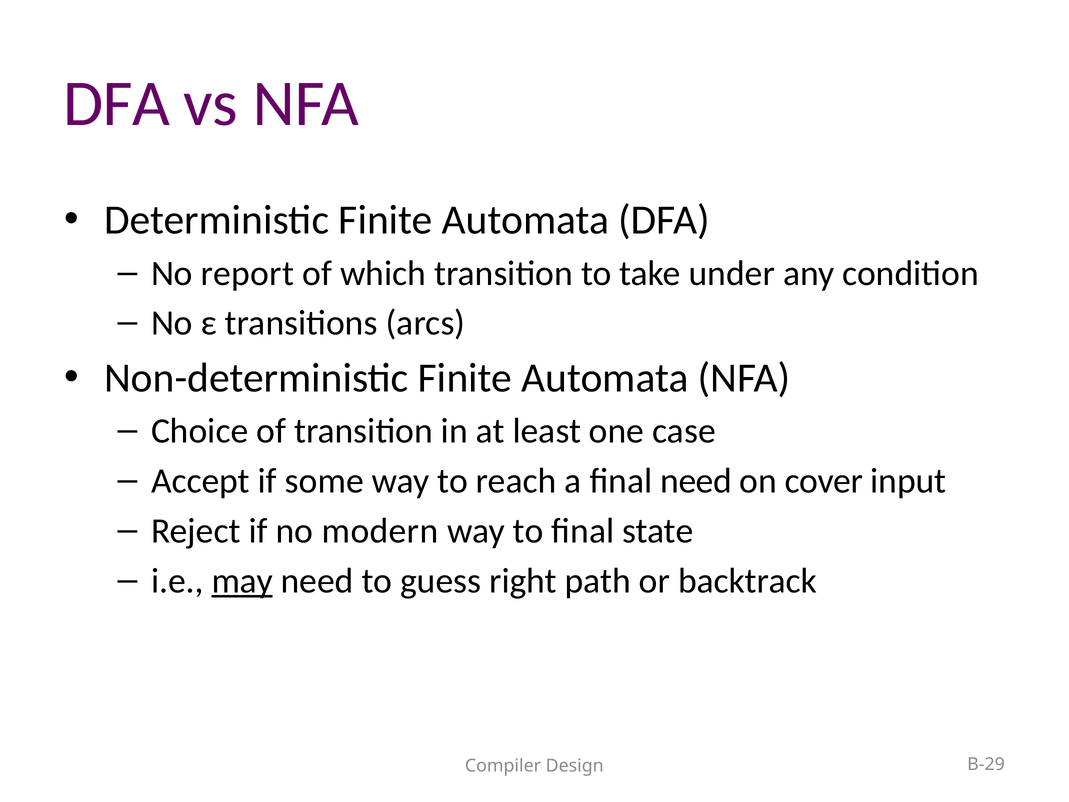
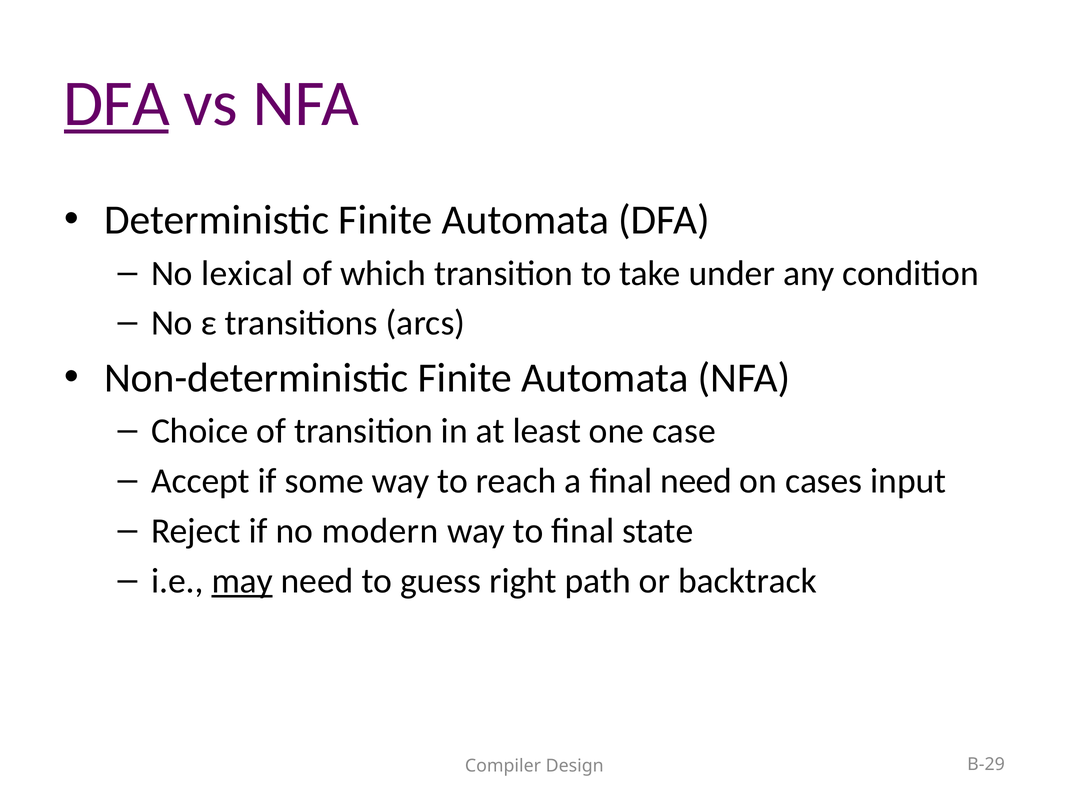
DFA at (117, 103) underline: none -> present
report: report -> lexical
cover: cover -> cases
